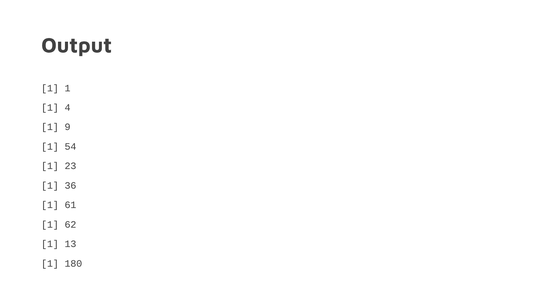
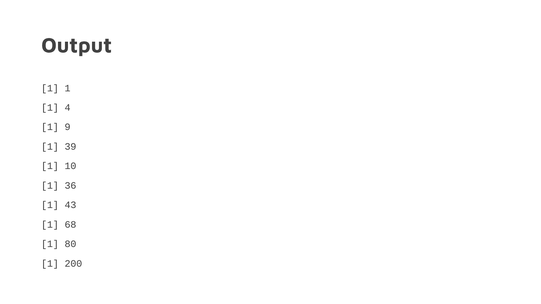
54: 54 -> 39
23: 23 -> 10
61: 61 -> 43
62: 62 -> 68
13: 13 -> 80
180: 180 -> 200
